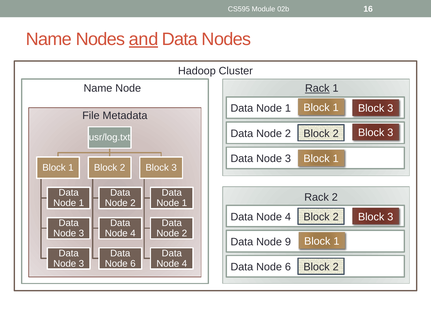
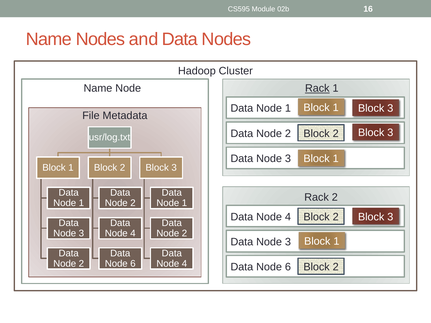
and underline: present -> none
9 at (288, 242): 9 -> 3
3 at (81, 264): 3 -> 2
